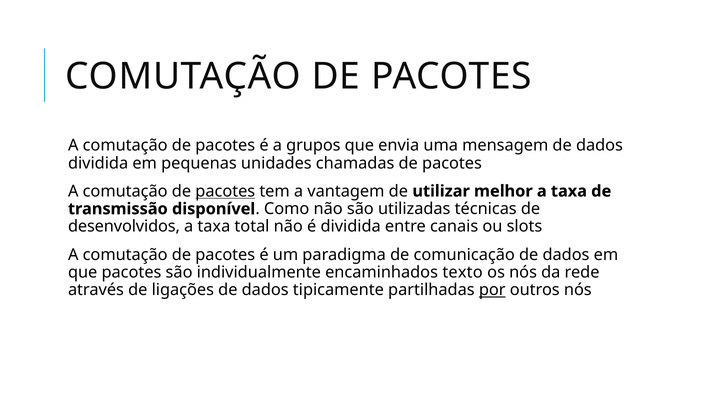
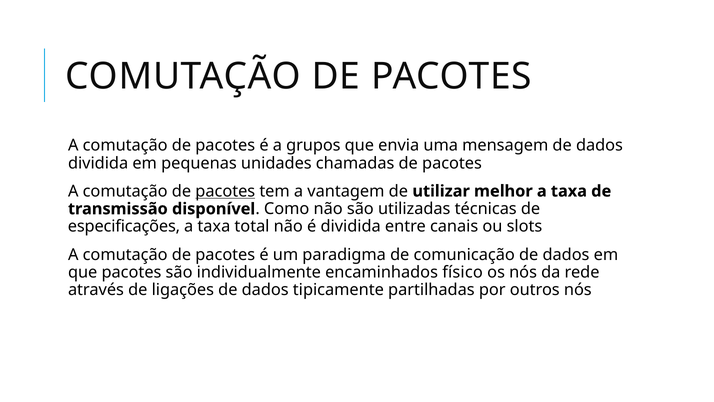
desenvolvidos: desenvolvidos -> especificações
texto: texto -> físico
por underline: present -> none
